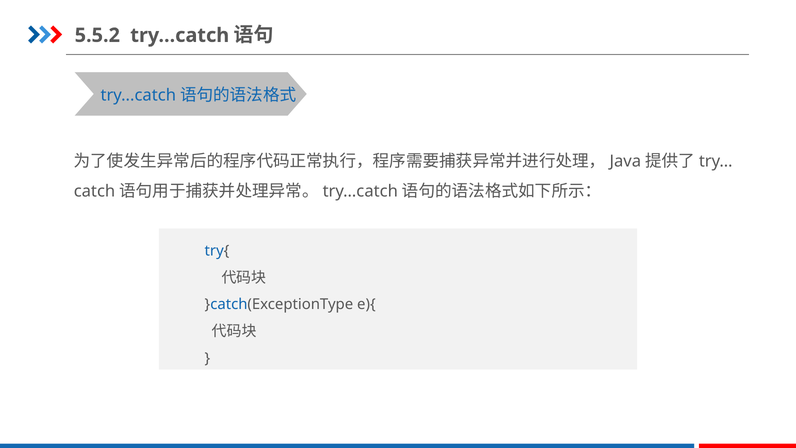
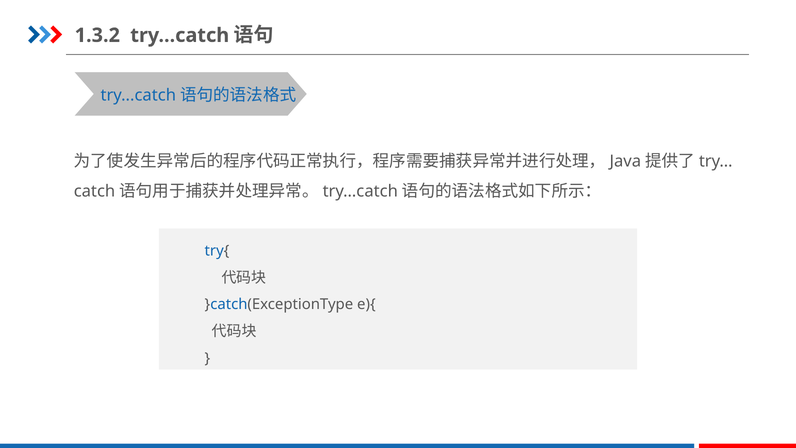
5.5.2: 5.5.2 -> 1.3.2
